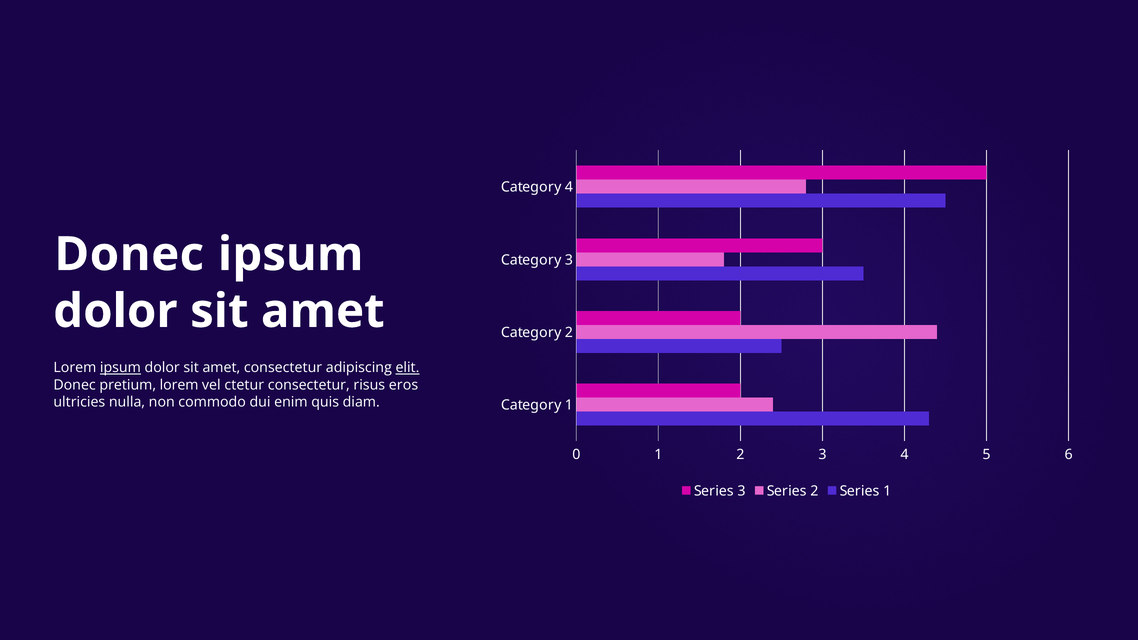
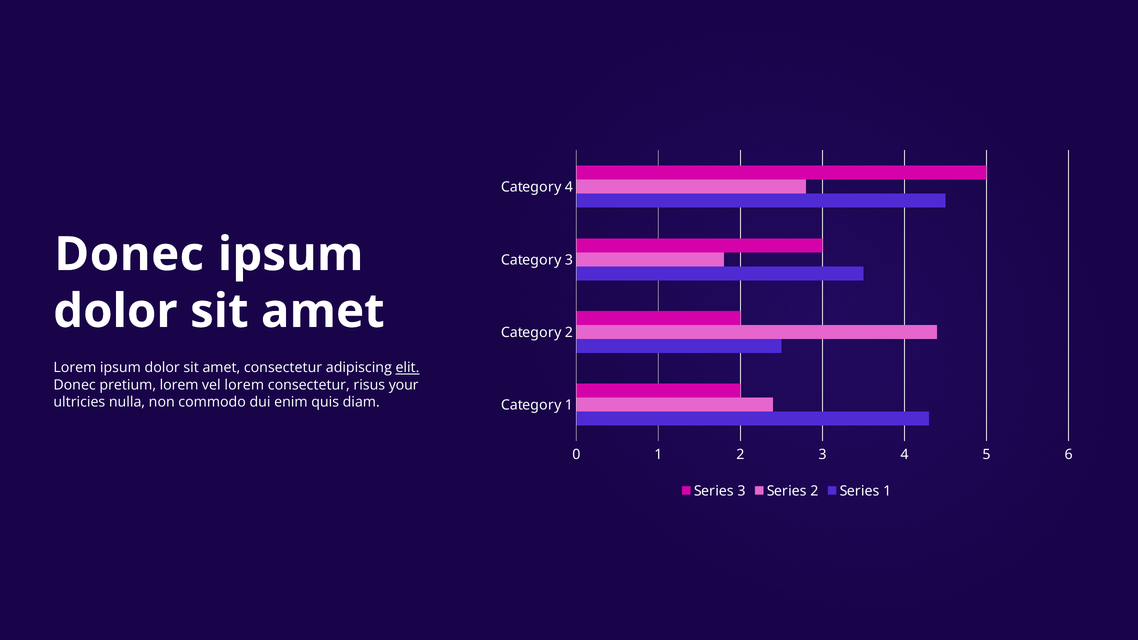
ipsum at (120, 368) underline: present -> none
vel ctetur: ctetur -> lorem
eros: eros -> your
